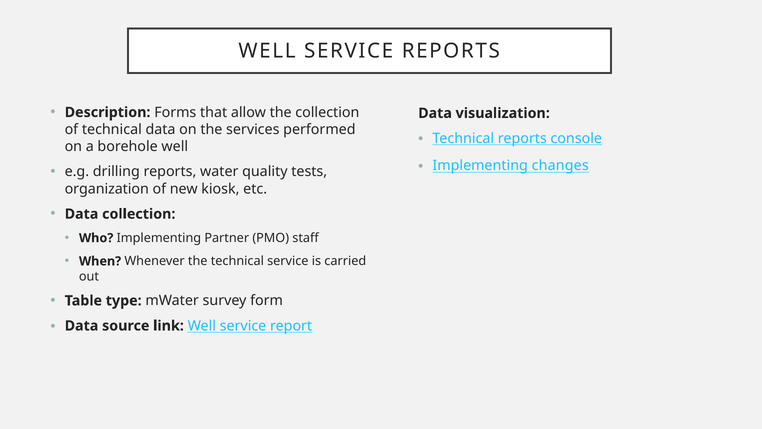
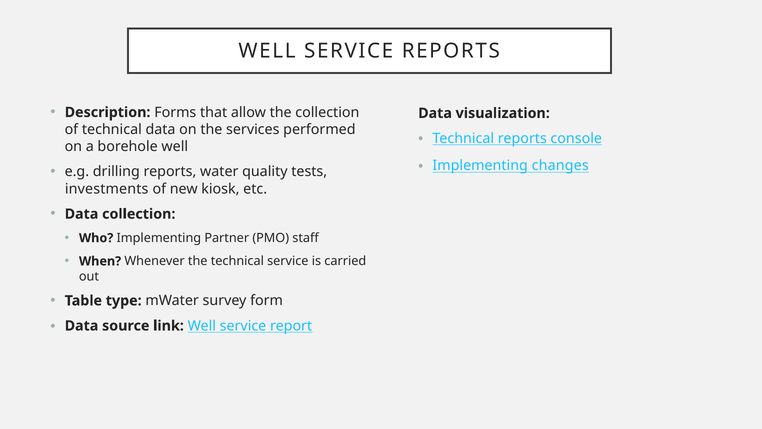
organization: organization -> investments
